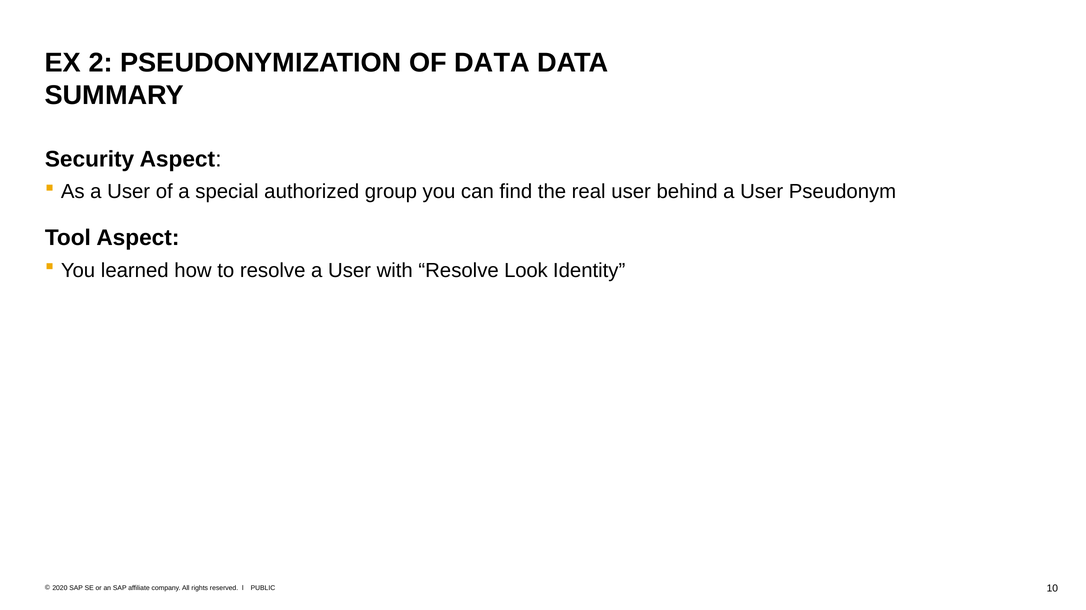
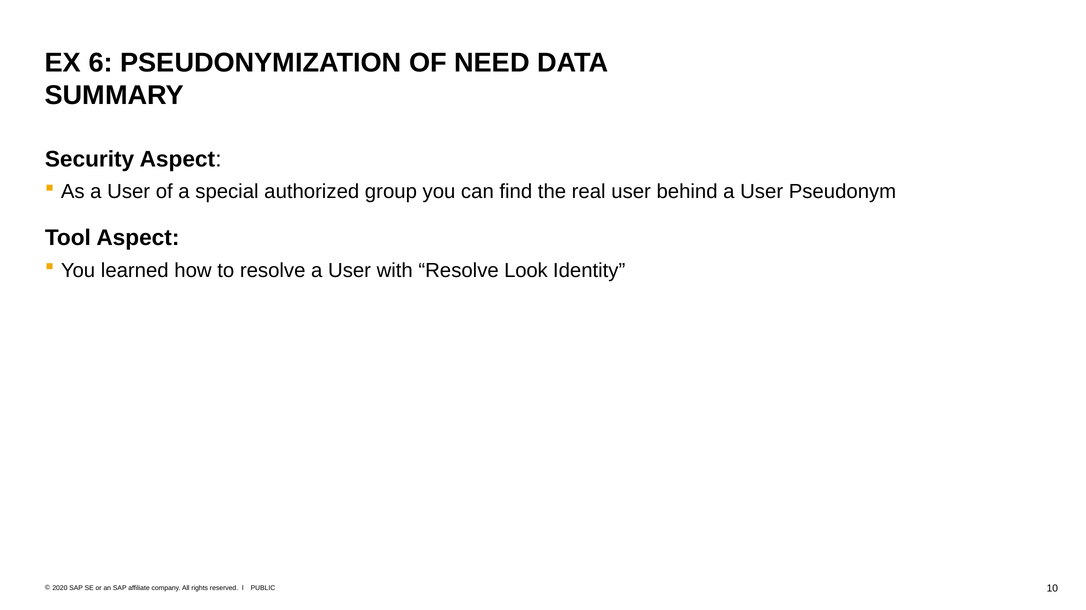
2: 2 -> 6
OF DATA: DATA -> NEED
